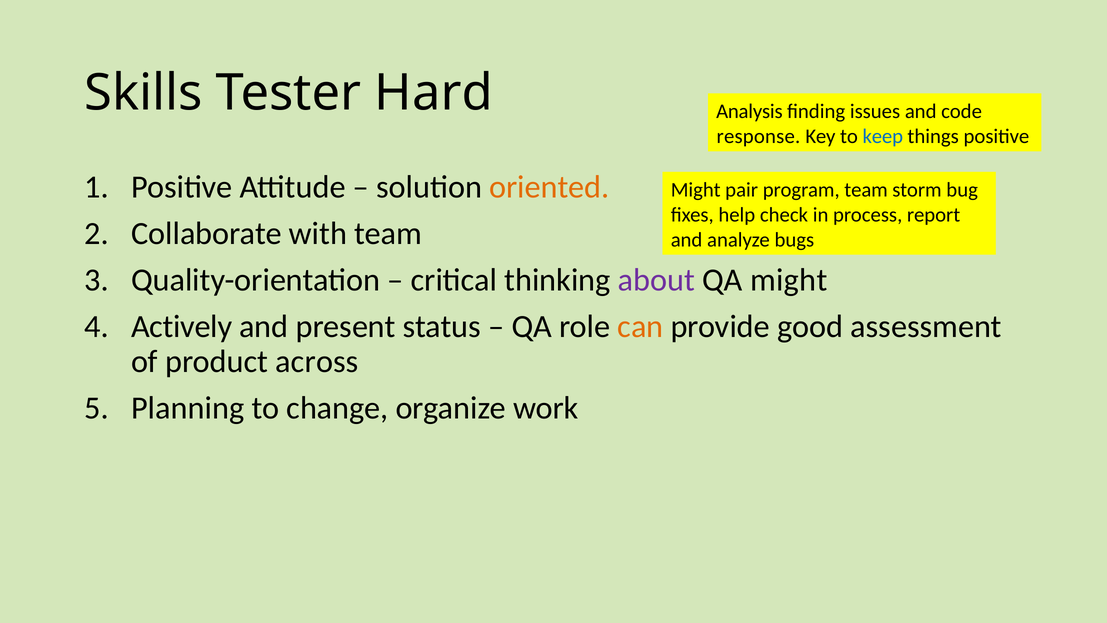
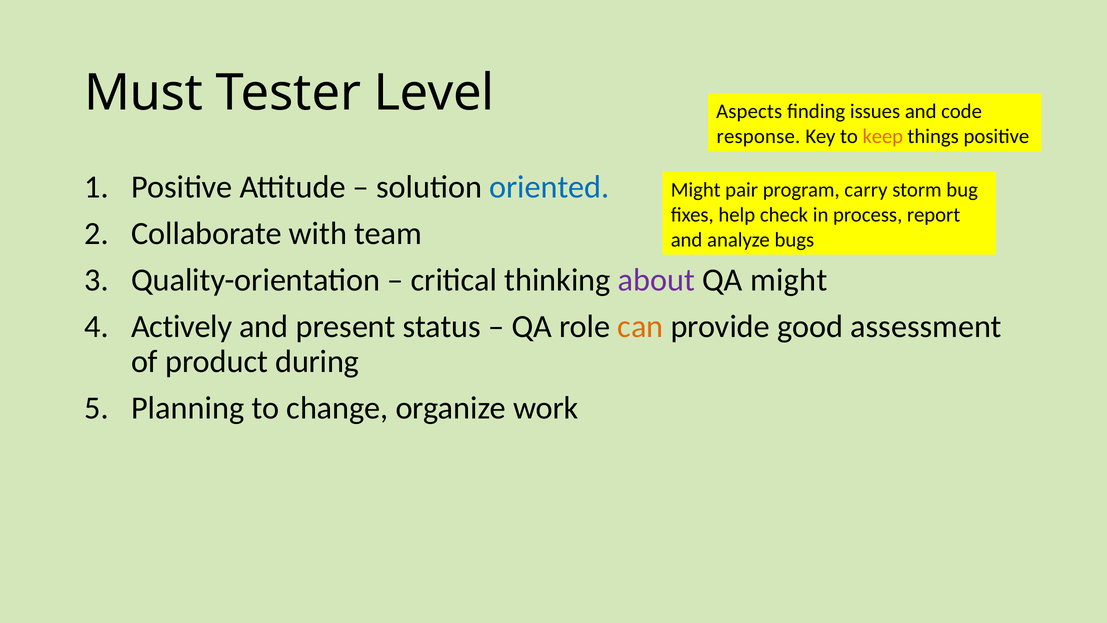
Skills: Skills -> Must
Hard: Hard -> Level
Analysis: Analysis -> Aspects
keep colour: blue -> orange
oriented colour: orange -> blue
program team: team -> carry
across: across -> during
